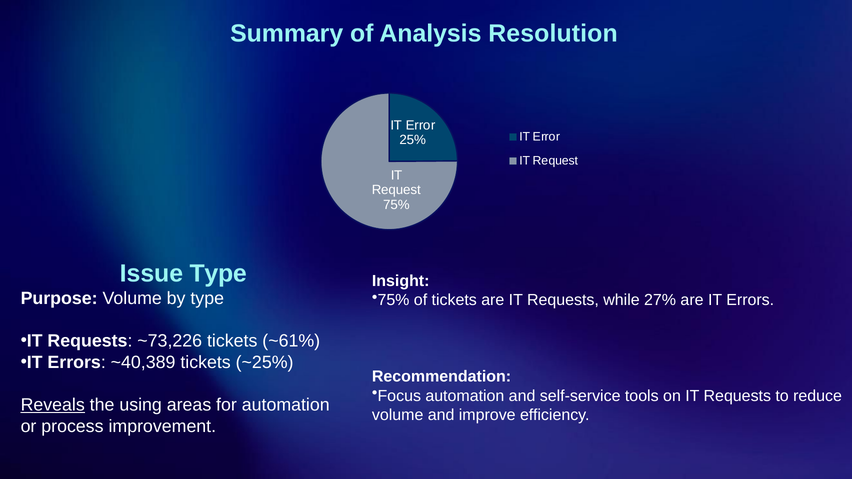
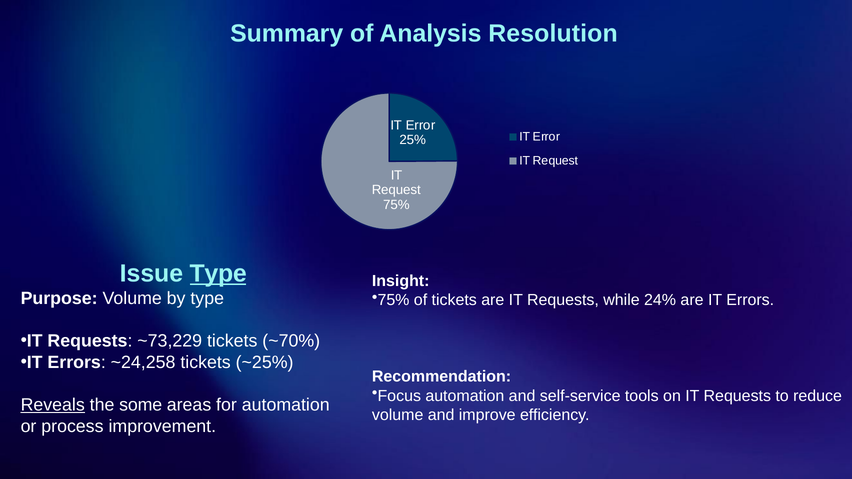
Type at (218, 274) underline: none -> present
27%: 27% -> 24%
~73,226: ~73,226 -> ~73,229
~61%: ~61% -> ~70%
~40,389: ~40,389 -> ~24,258
using: using -> some
